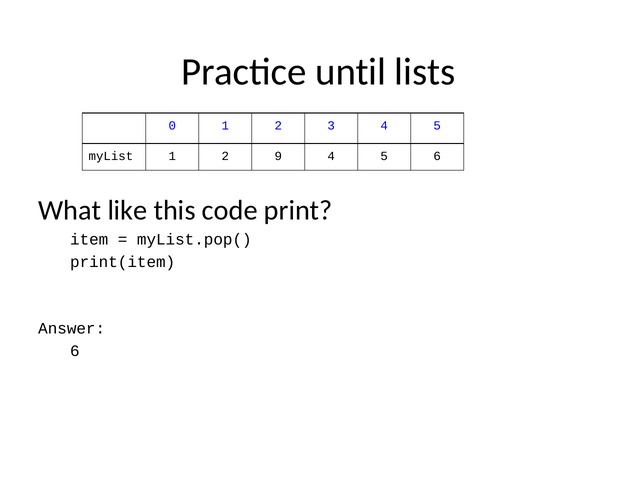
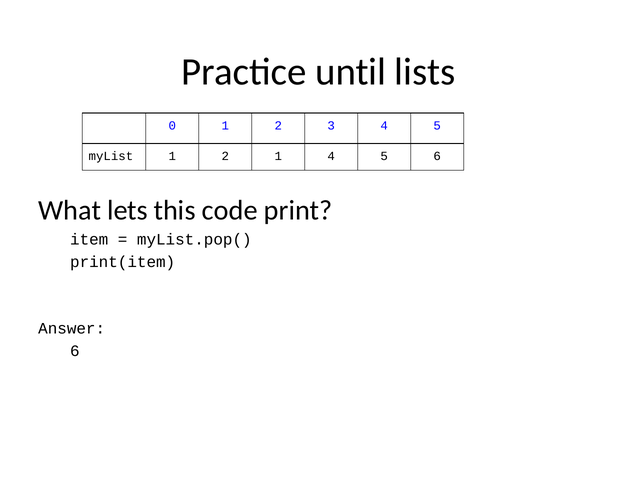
2 9: 9 -> 1
like: like -> lets
